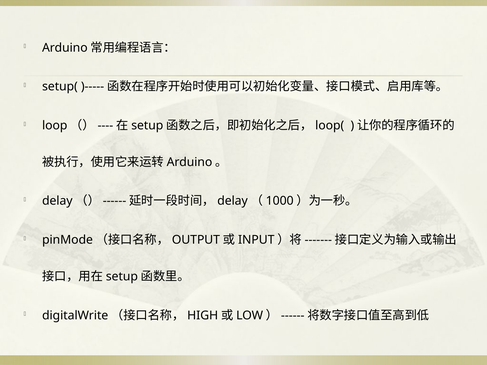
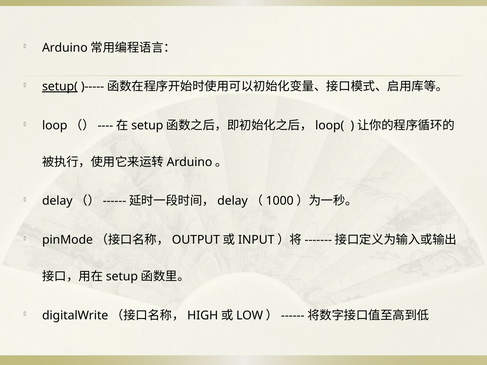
setup( underline: none -> present
